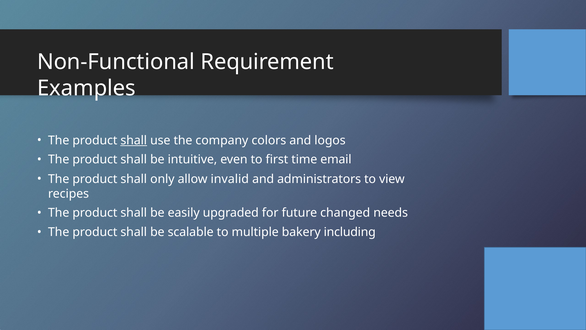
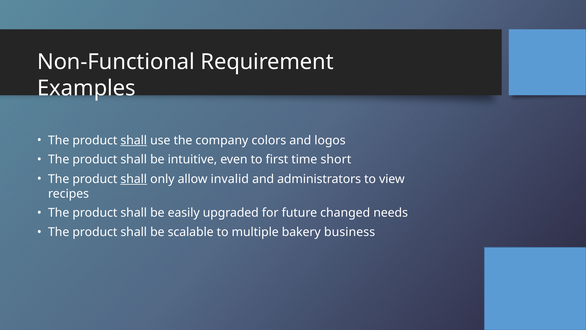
email: email -> short
shall at (134, 179) underline: none -> present
including: including -> business
